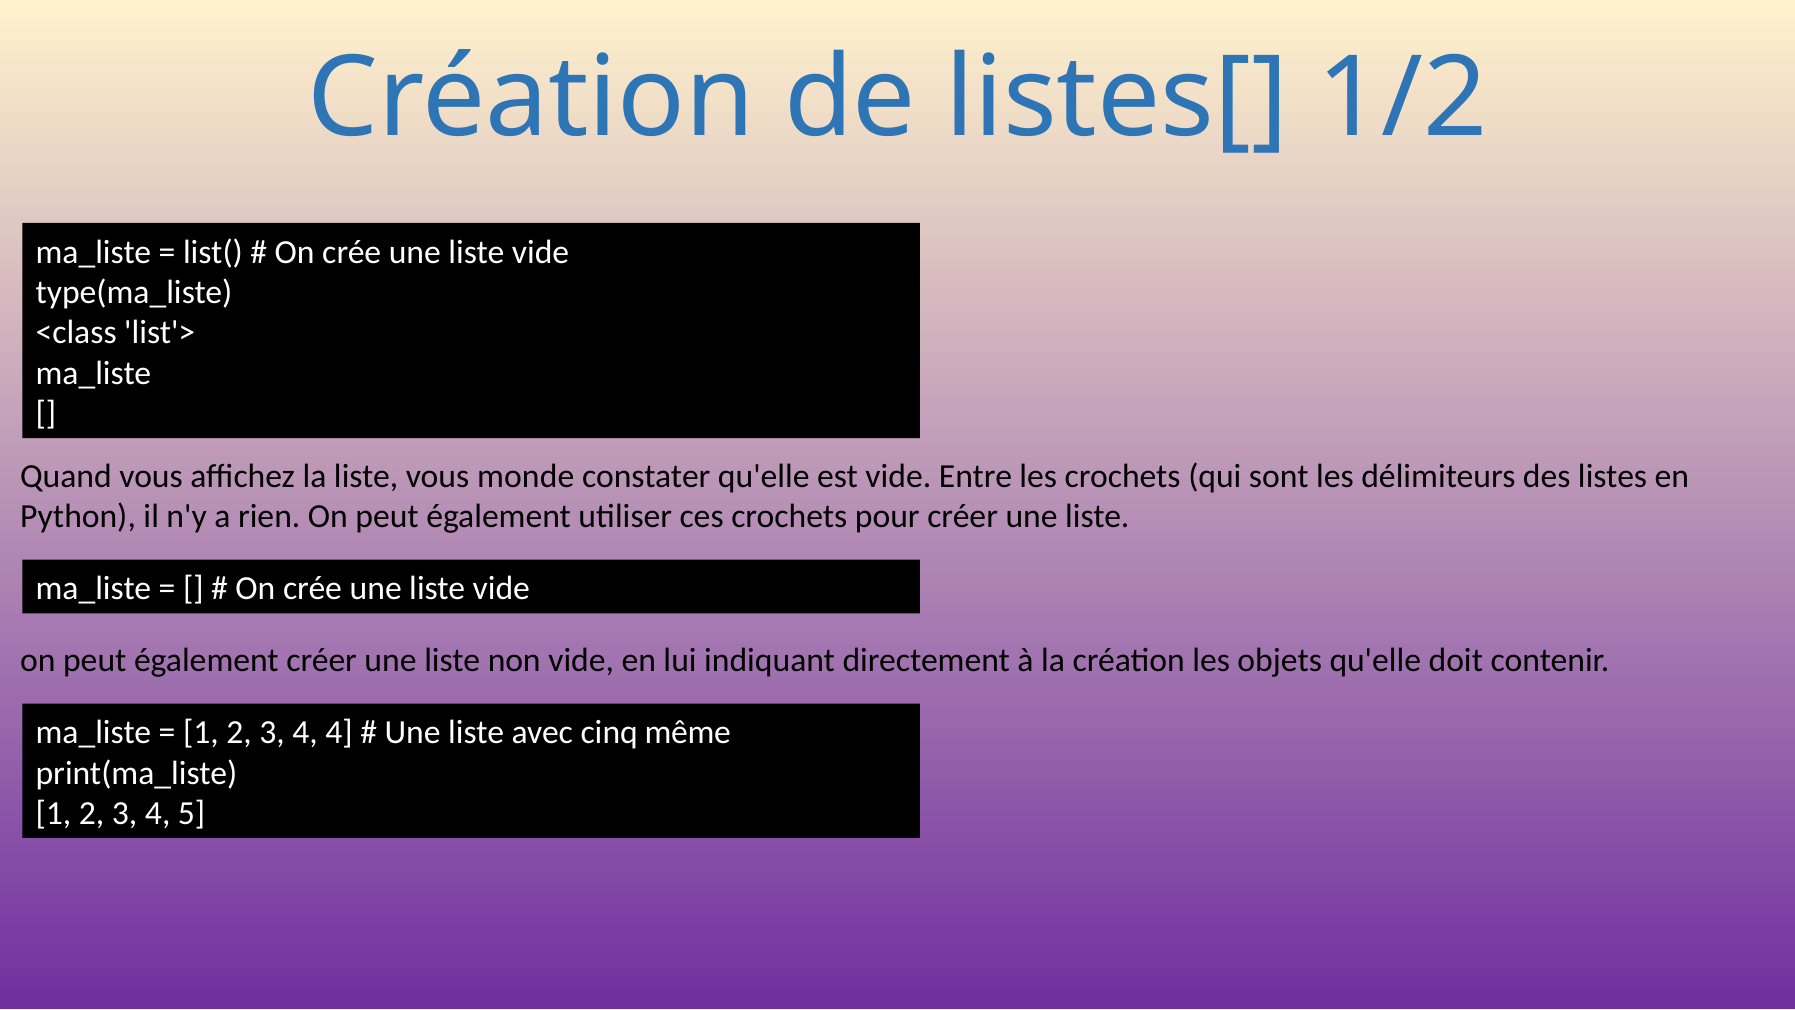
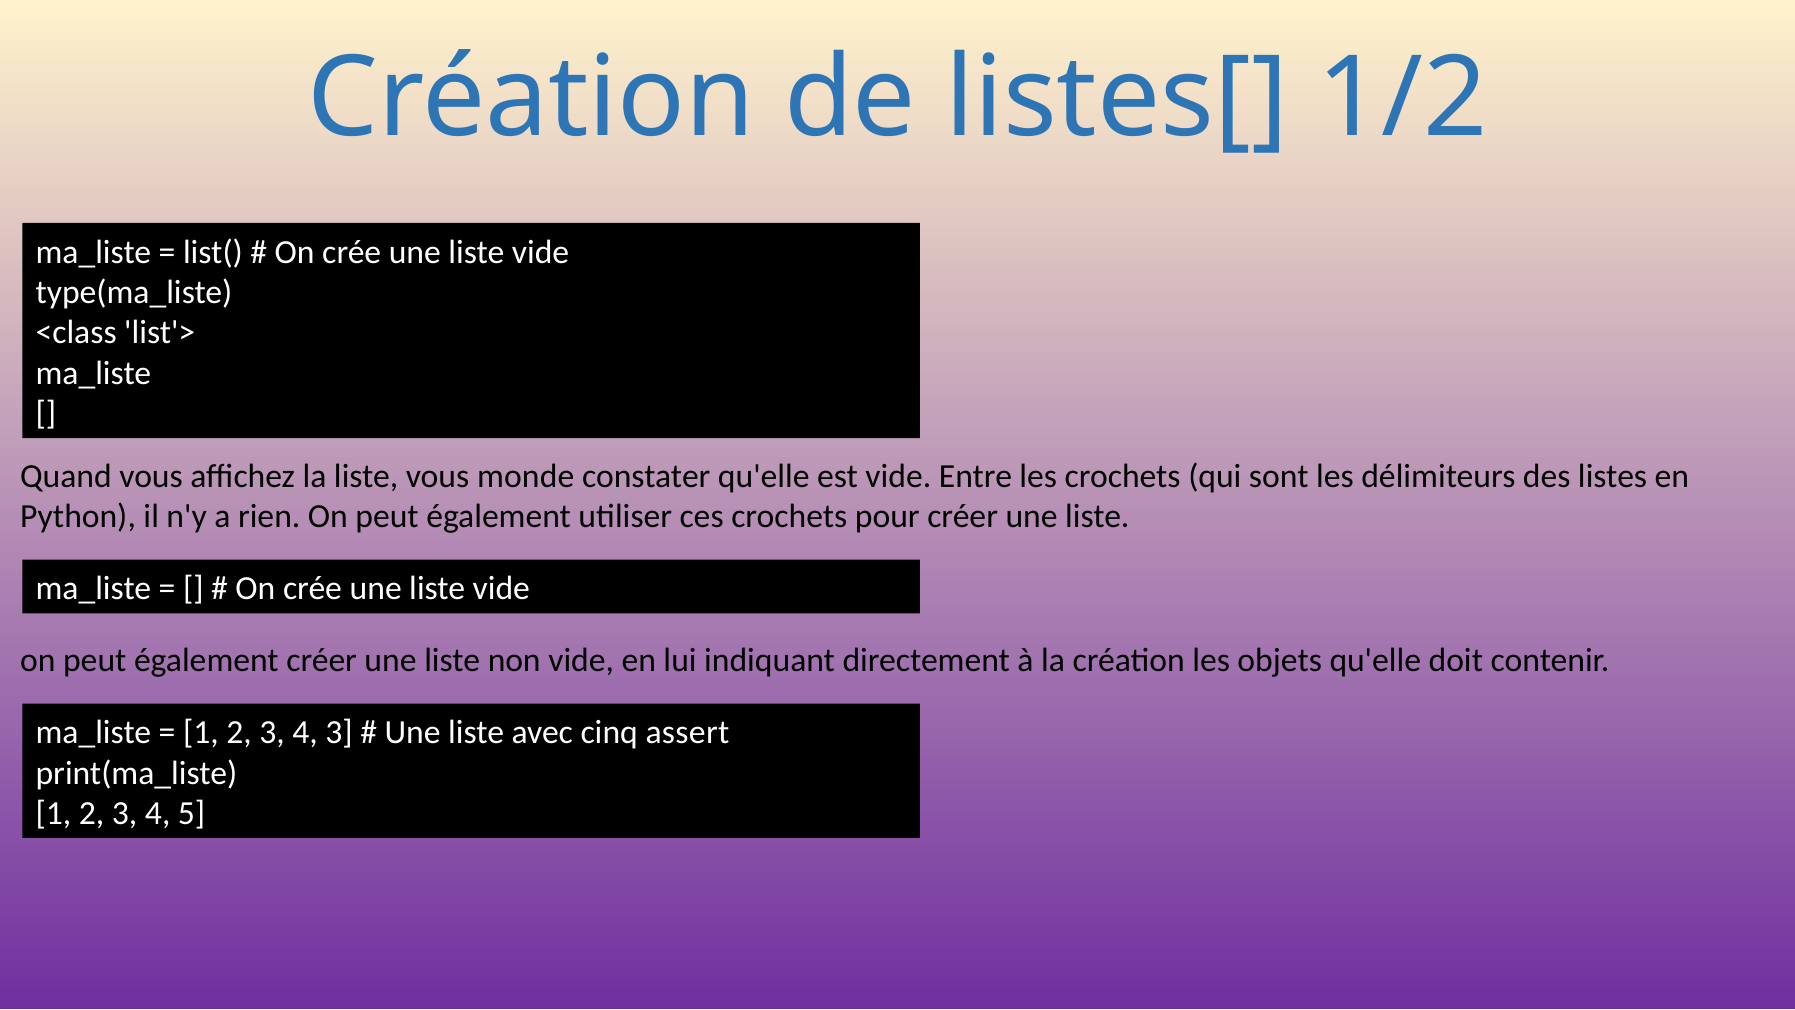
4 4: 4 -> 3
même: même -> assert
